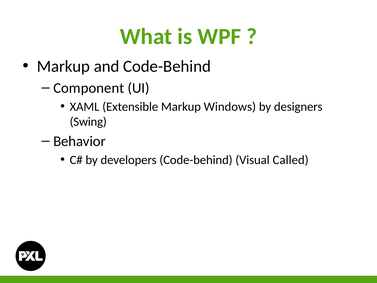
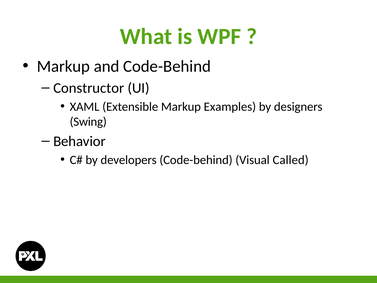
Component: Component -> Constructor
Windows: Windows -> Examples
